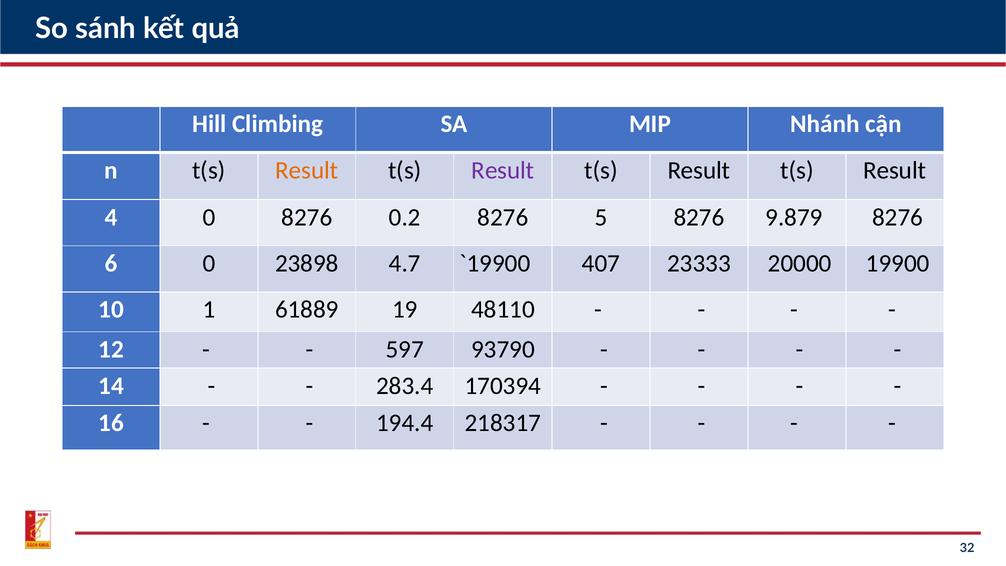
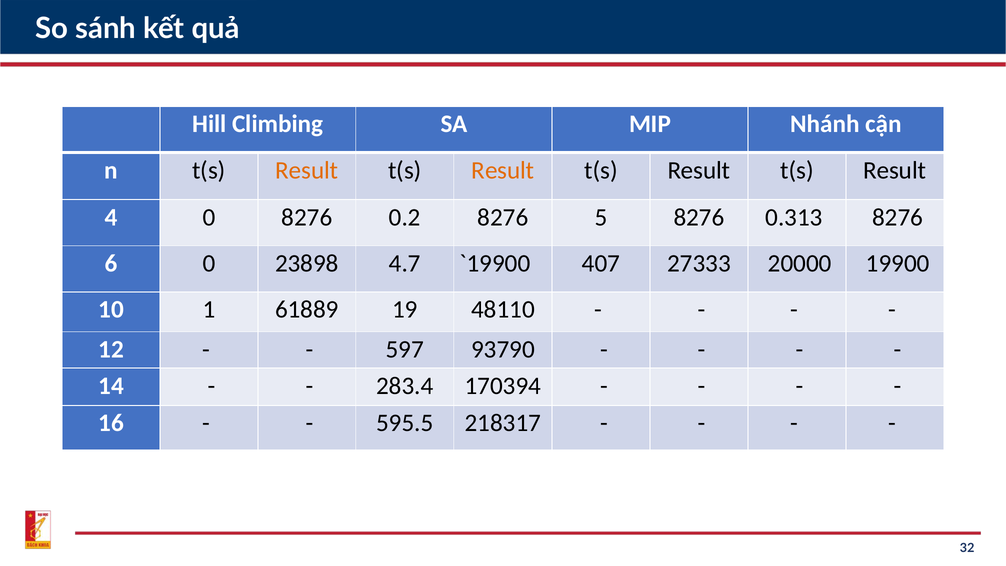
Result at (503, 170) colour: purple -> orange
9.879: 9.879 -> 0.313
23333: 23333 -> 27333
194.4: 194.4 -> 595.5
